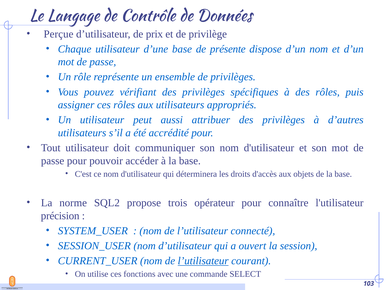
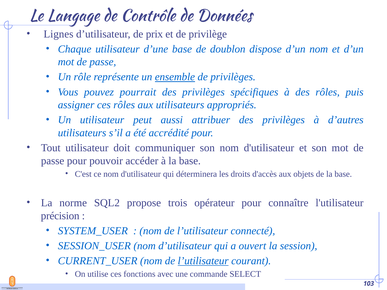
Perçue: Perçue -> Lignes
présente: présente -> doublon
ensemble underline: none -> present
vérifiant: vérifiant -> pourrait
